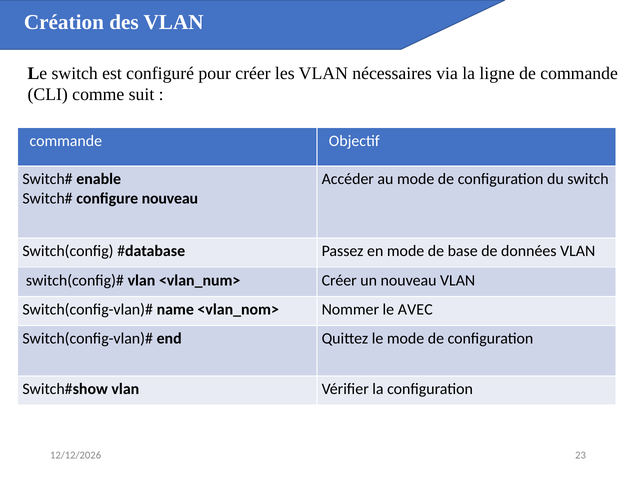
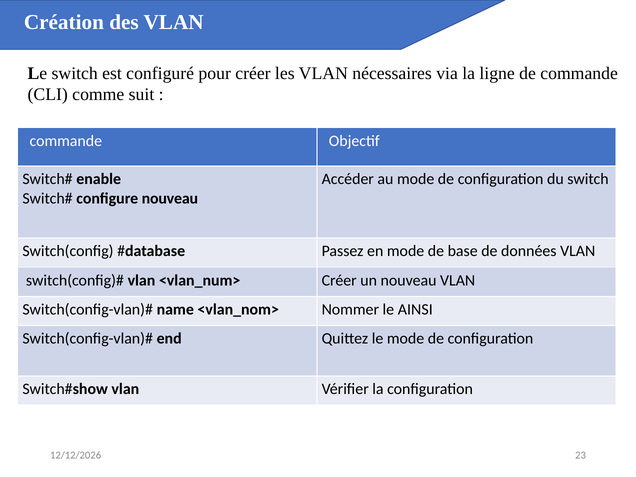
AVEC: AVEC -> AINSI
